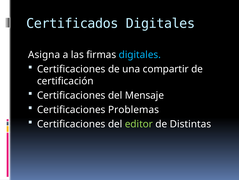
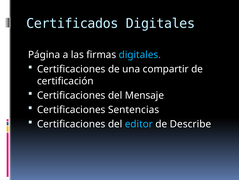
Asigna: Asigna -> Página
Problemas: Problemas -> Sentencias
editor colour: light green -> light blue
Distintas: Distintas -> Describe
